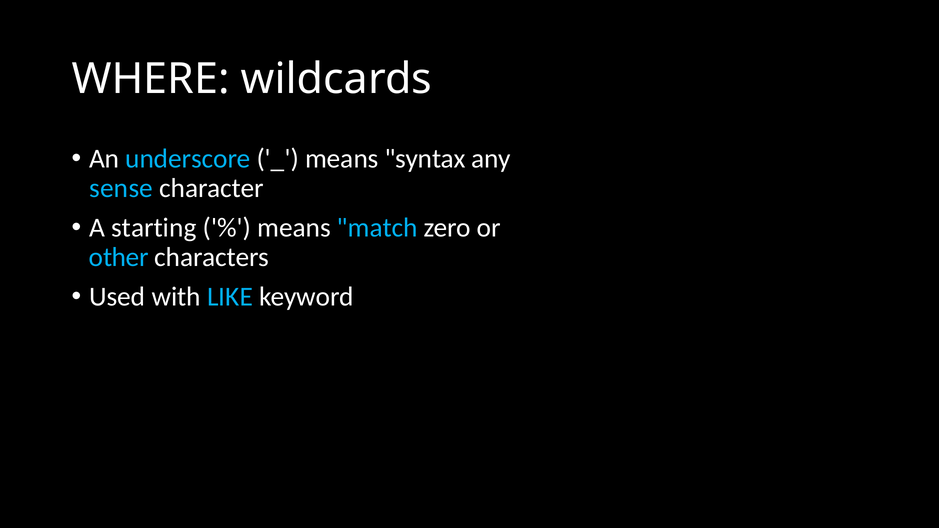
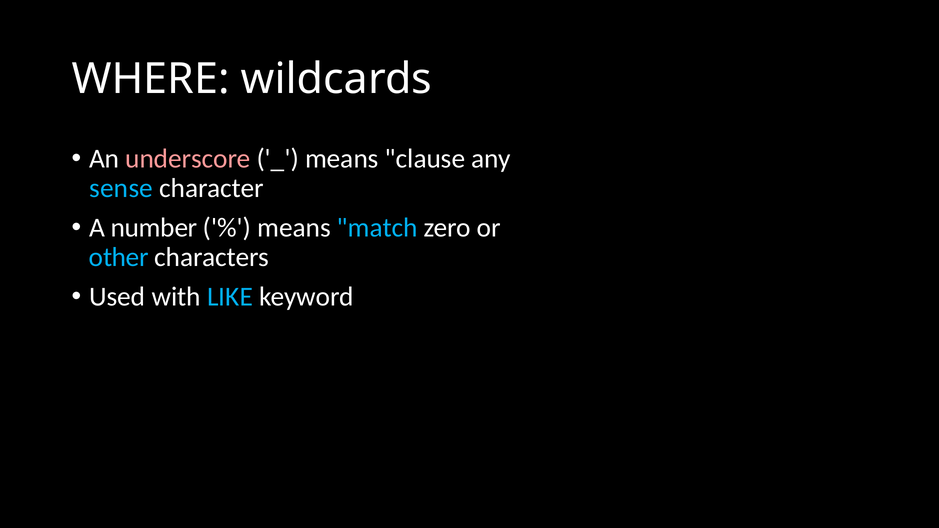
underscore colour: light blue -> pink
syntax: syntax -> clause
starting: starting -> number
